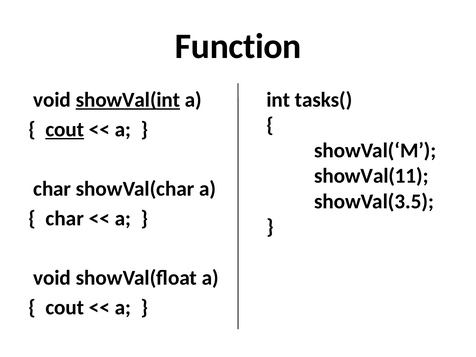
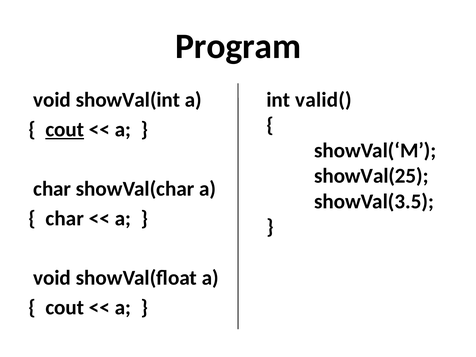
Function: Function -> Program
tasks(: tasks( -> valid(
showVal(int underline: present -> none
showVal(11: showVal(11 -> showVal(25
